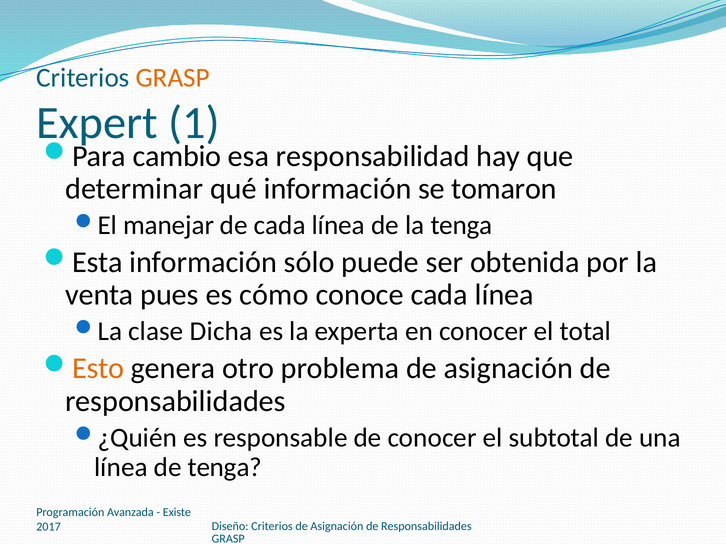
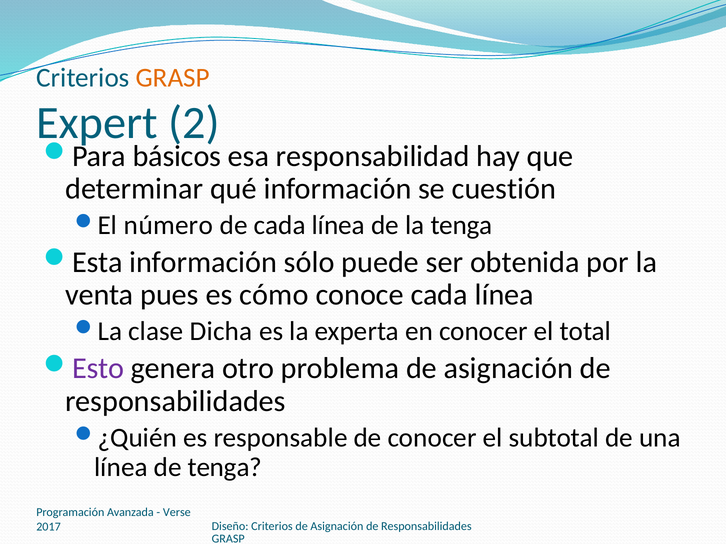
1: 1 -> 2
cambio: cambio -> básicos
tomaron: tomaron -> cuestión
manejar: manejar -> número
Esto colour: orange -> purple
Existe: Existe -> Verse
